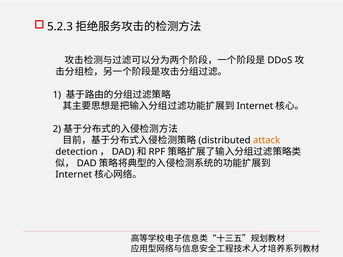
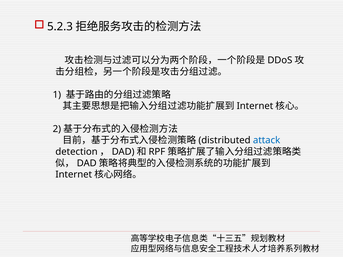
attack colour: orange -> blue
